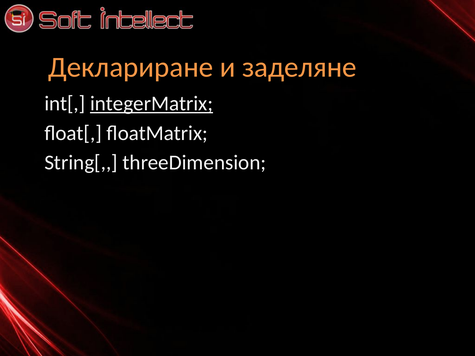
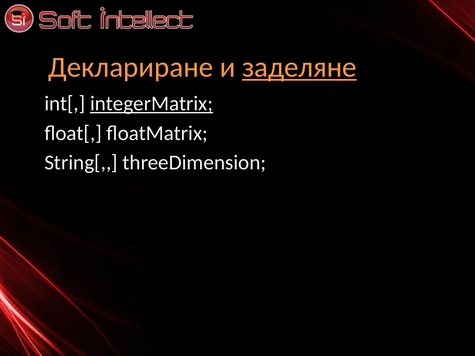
заделяне underline: none -> present
